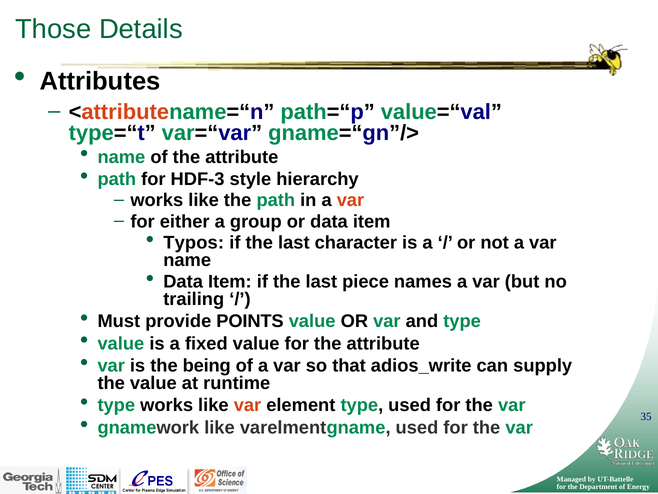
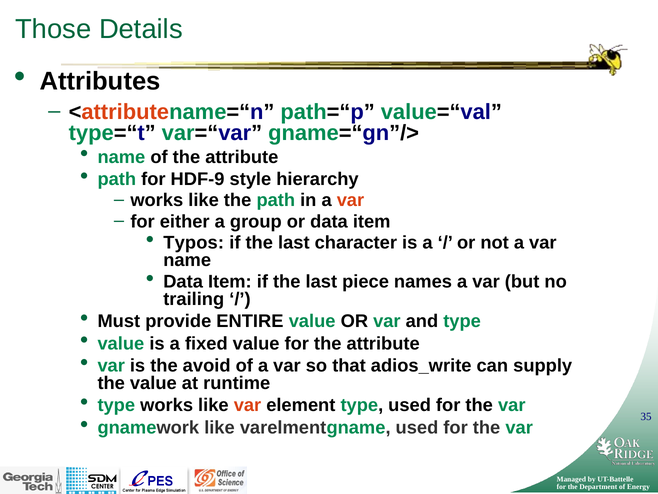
HDF-3: HDF-3 -> HDF-9
POINTS: POINTS -> ENTIRE
being: being -> avoid
